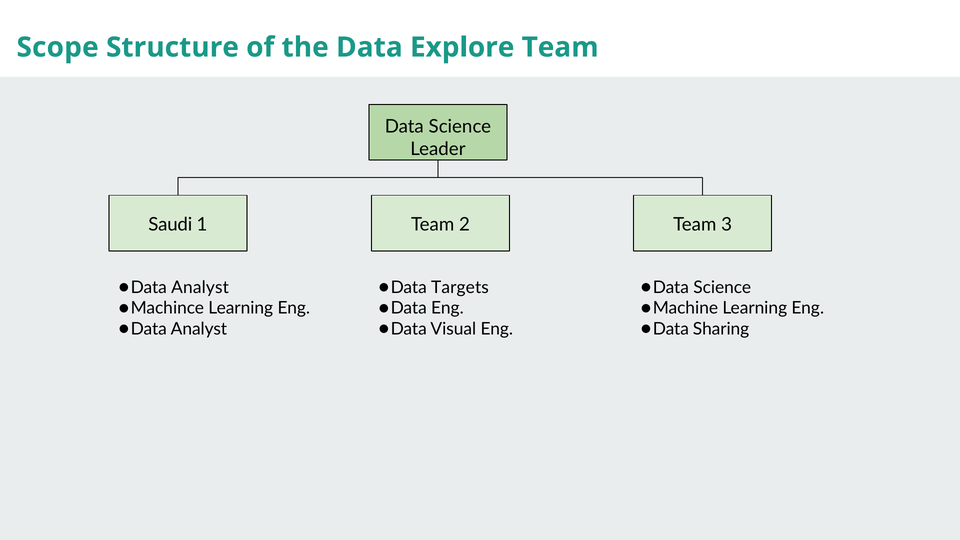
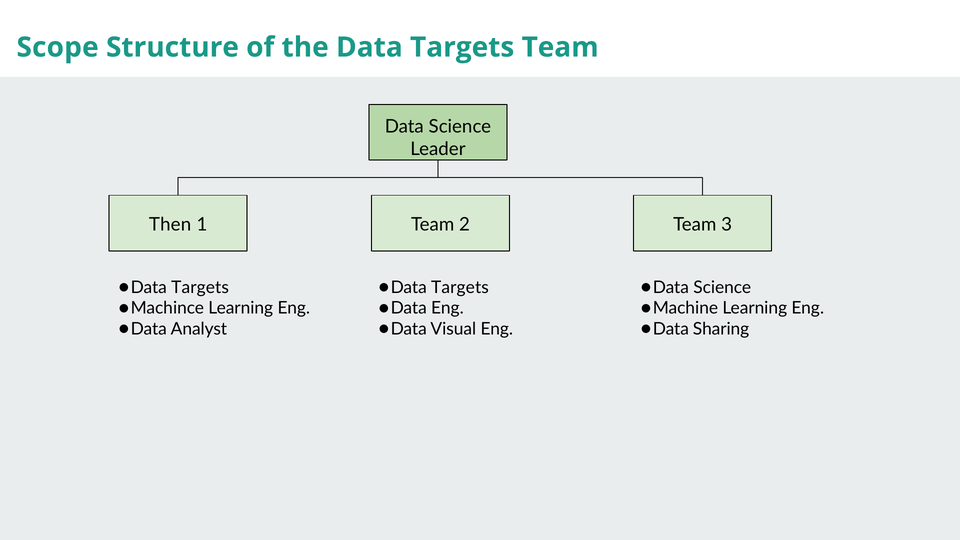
Data Explore: Explore -> Targets
Saudi: Saudi -> Then
Analyst at (200, 287): Analyst -> Targets
